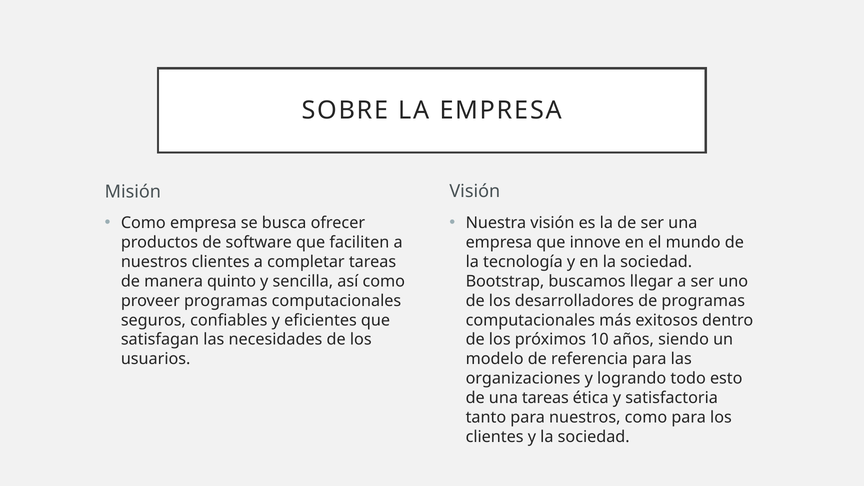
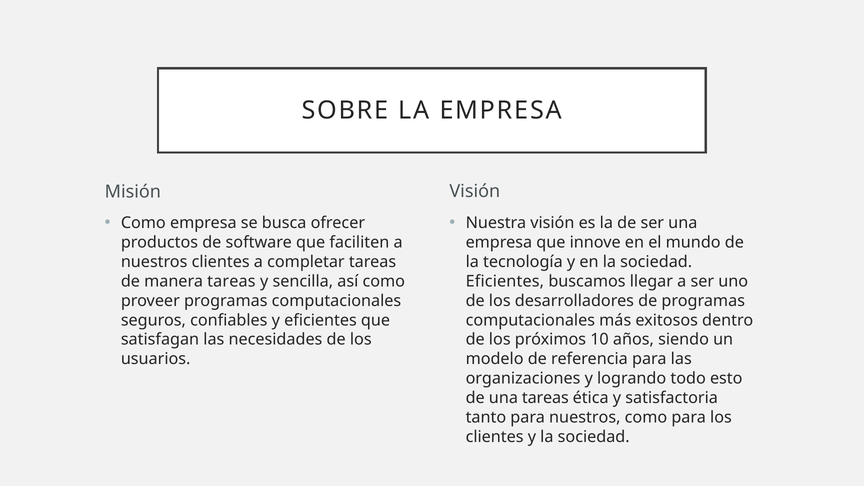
manera quinto: quinto -> tareas
Bootstrap at (505, 281): Bootstrap -> Eficientes
